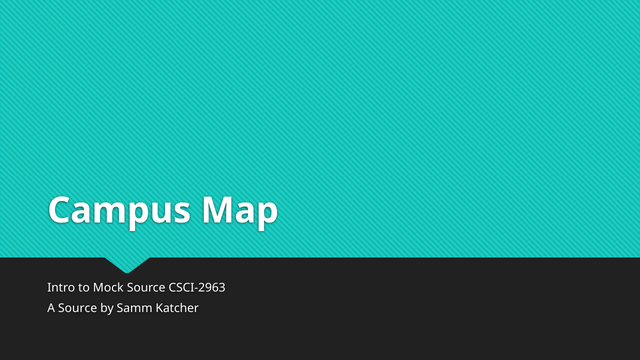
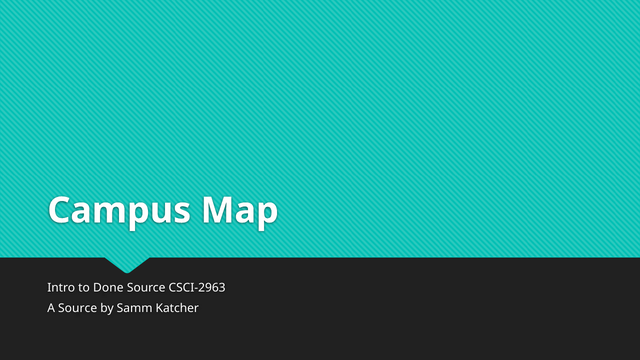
Mock: Mock -> Done
